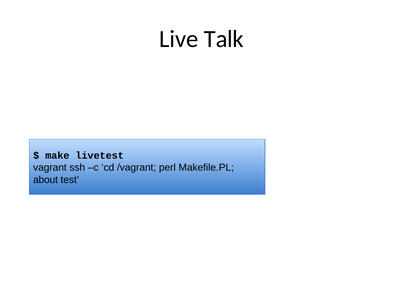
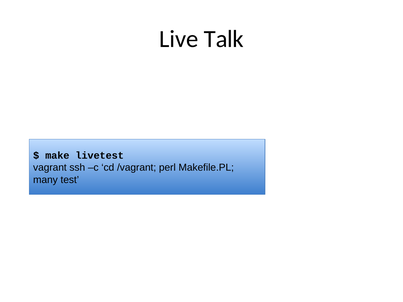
about: about -> many
